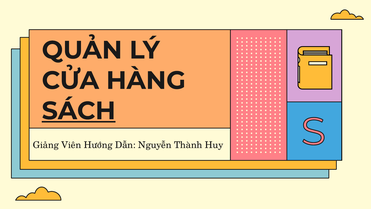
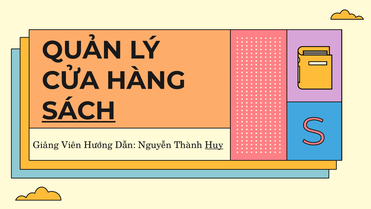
Huy underline: none -> present
